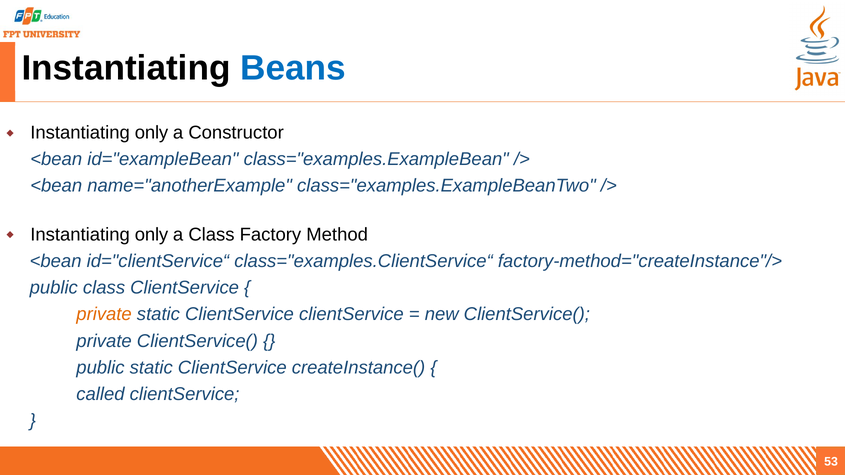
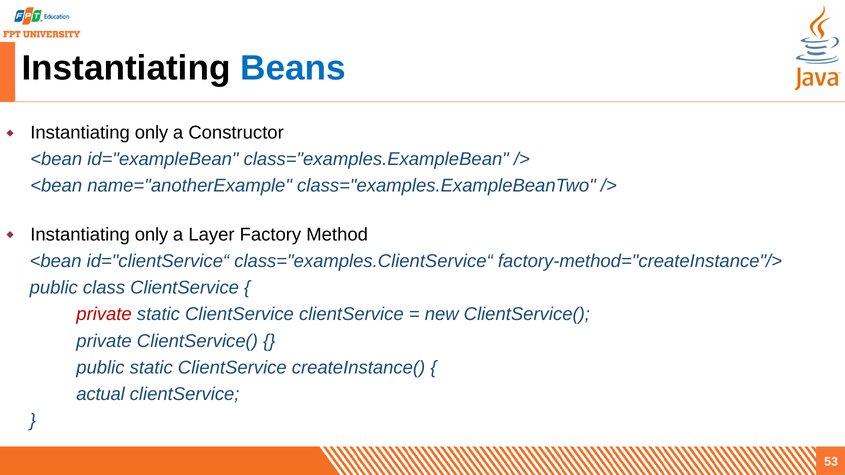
a Class: Class -> Layer
private at (104, 315) colour: orange -> red
called: called -> actual
